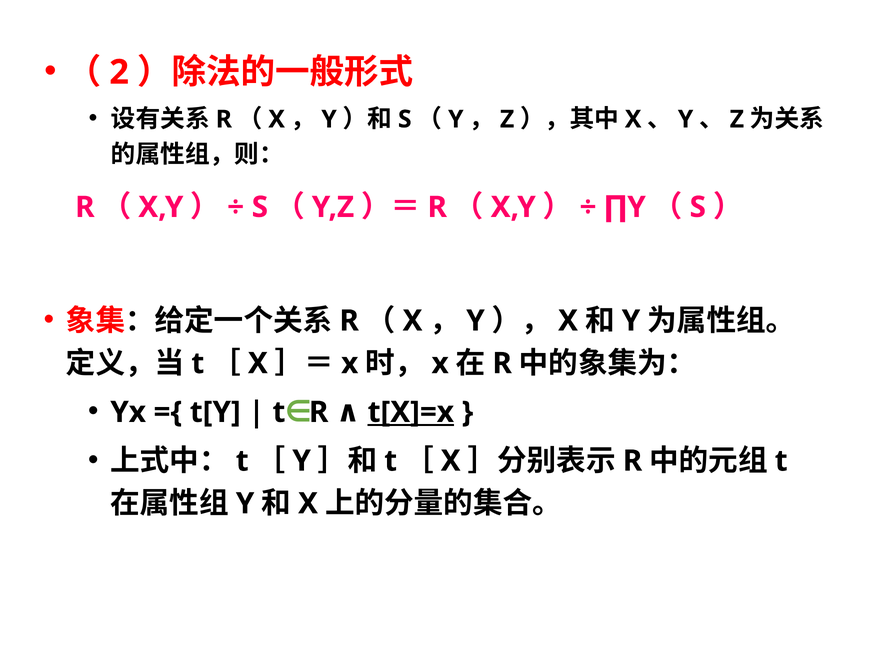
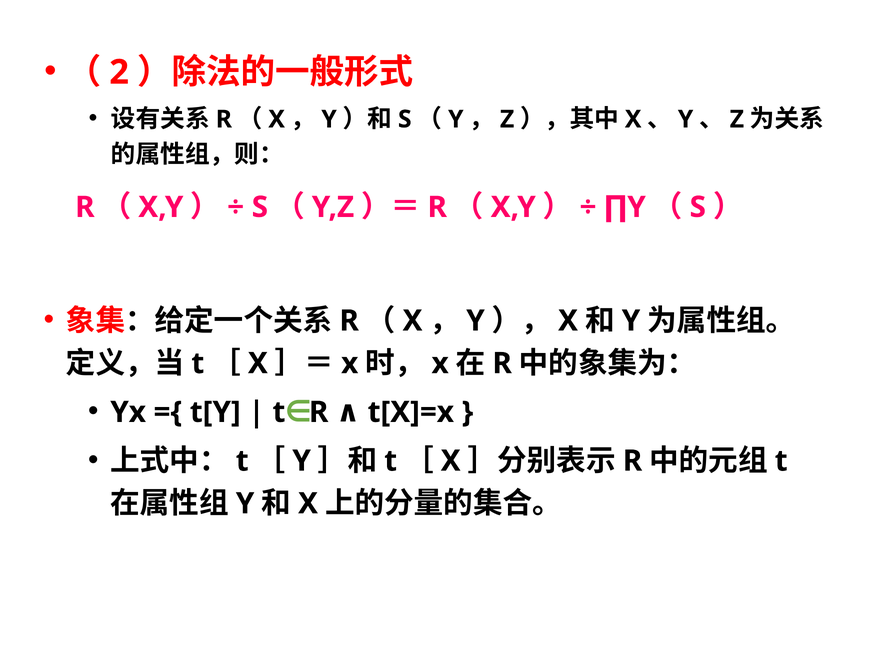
t[X]=x underline: present -> none
